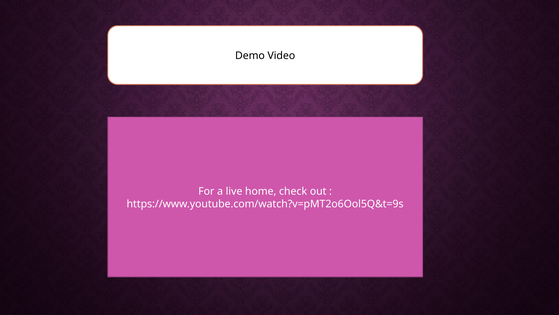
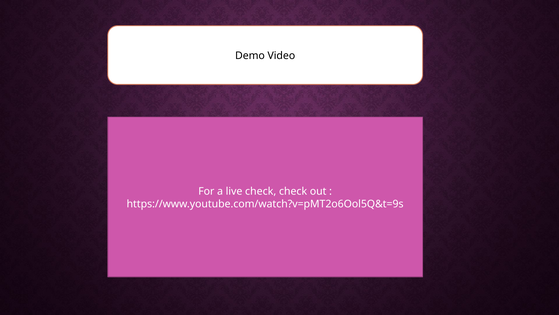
live home: home -> check
